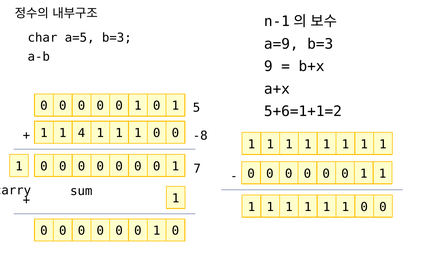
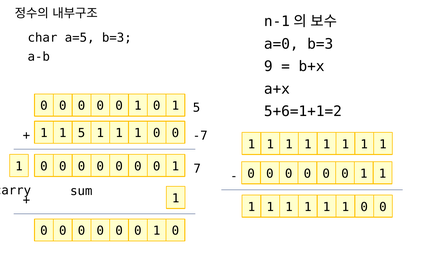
a=9: a=9 -> a=0
1 1 4: 4 -> 5
-8: -8 -> -7
